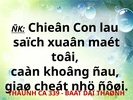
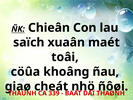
caàn: caàn -> cöûa
